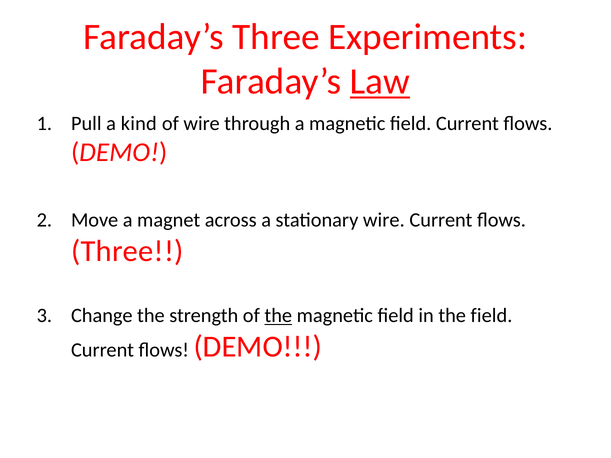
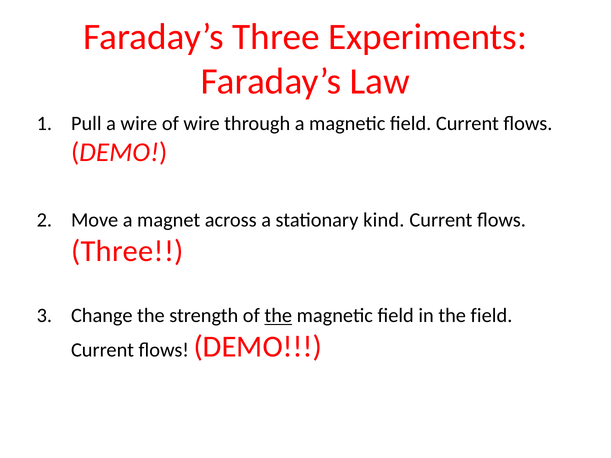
Law underline: present -> none
a kind: kind -> wire
stationary wire: wire -> kind
